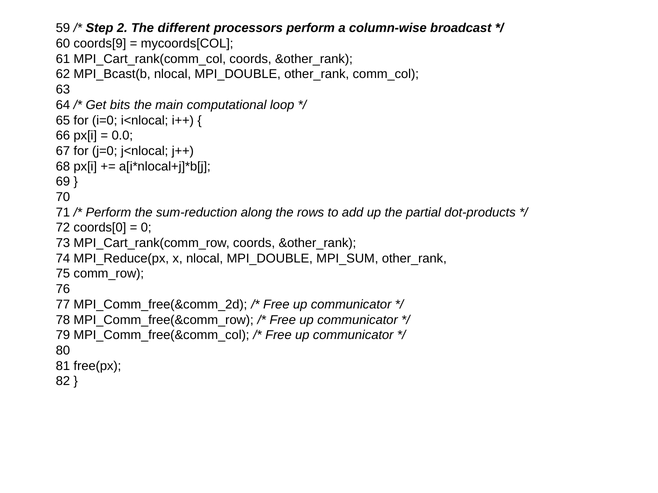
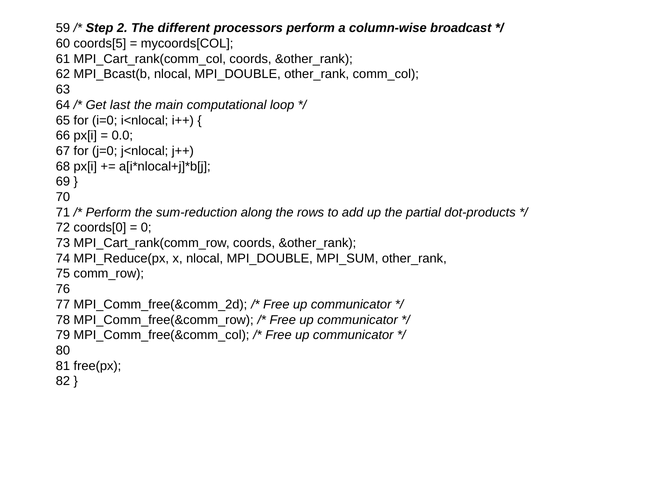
coords[9: coords[9 -> coords[5
bits: bits -> last
